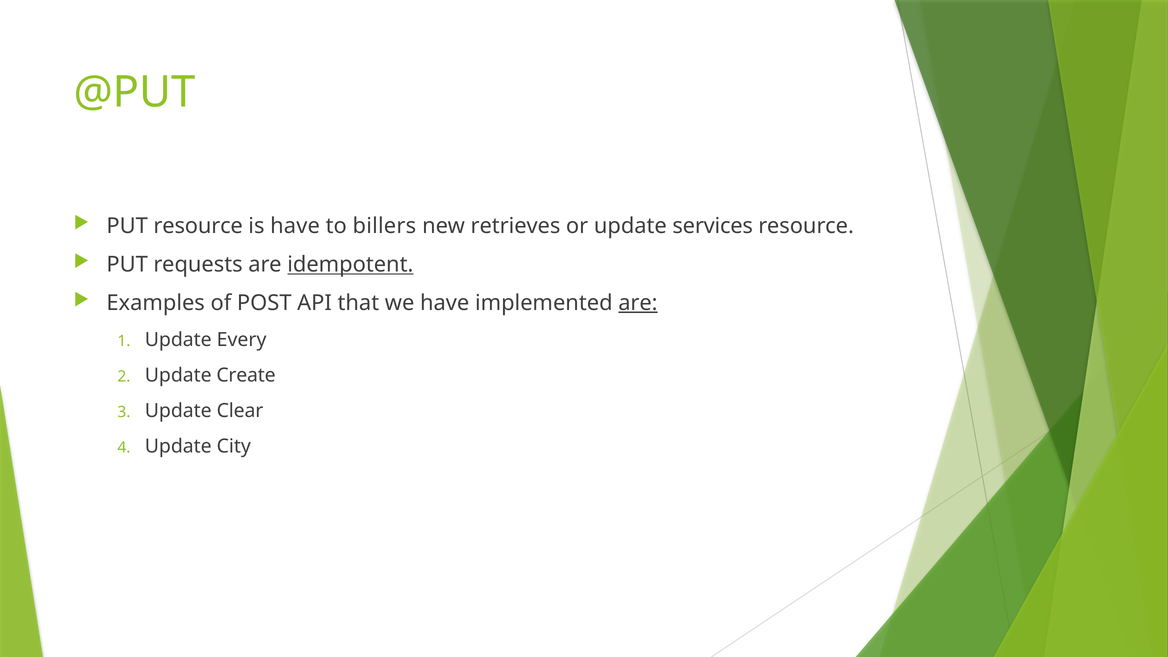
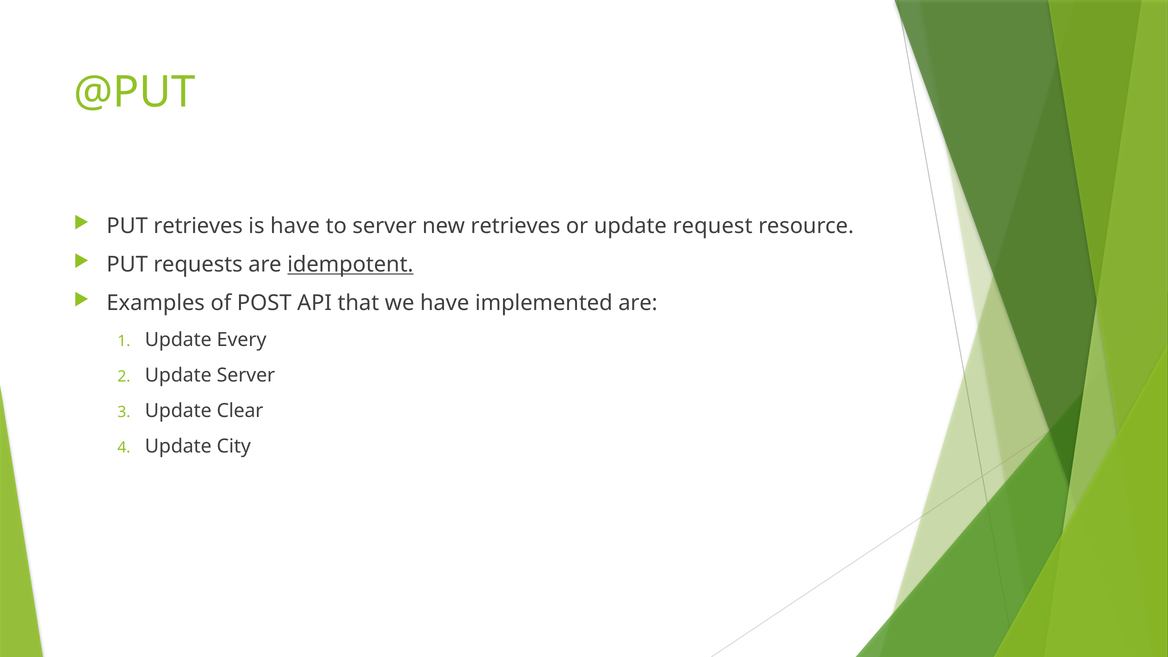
PUT resource: resource -> retrieves
to billers: billers -> server
services: services -> request
are at (638, 303) underline: present -> none
Update Create: Create -> Server
